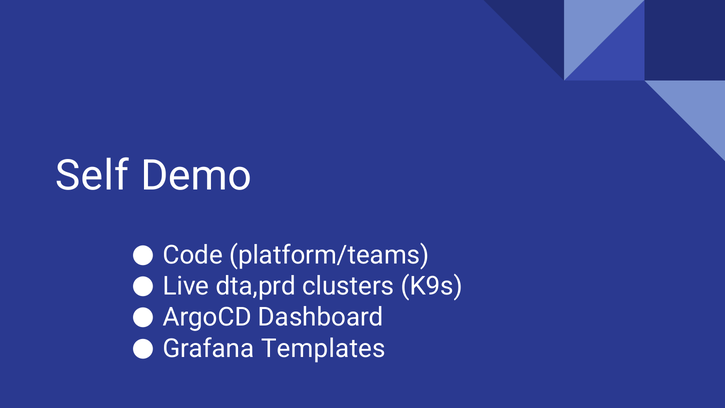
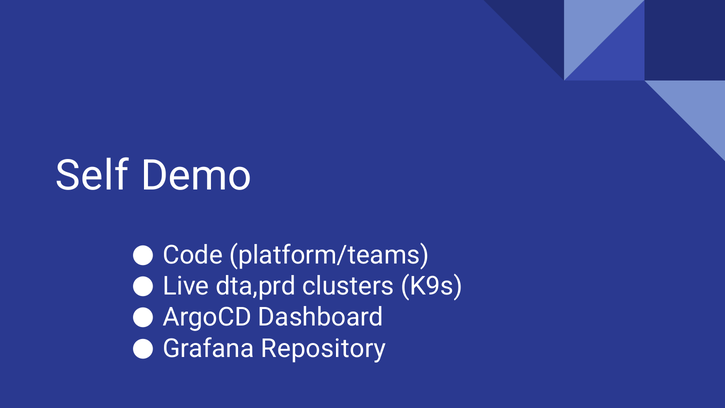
Templates: Templates -> Repository
